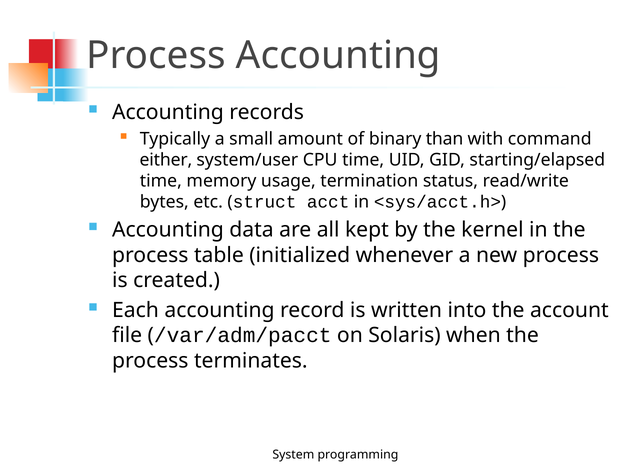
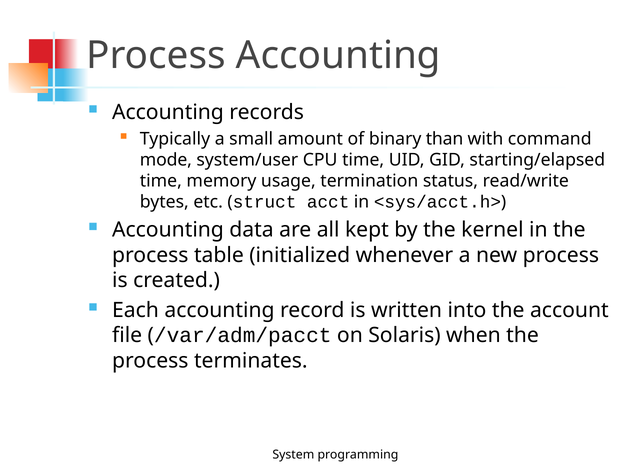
either: either -> mode
